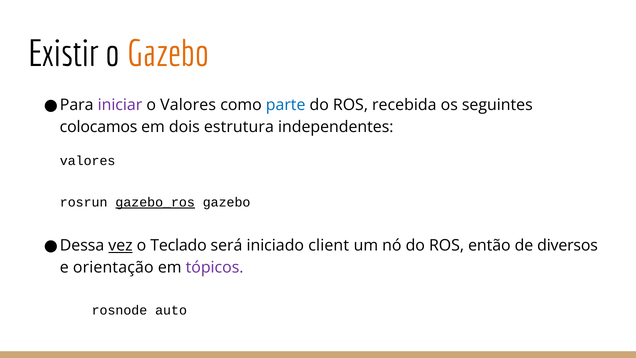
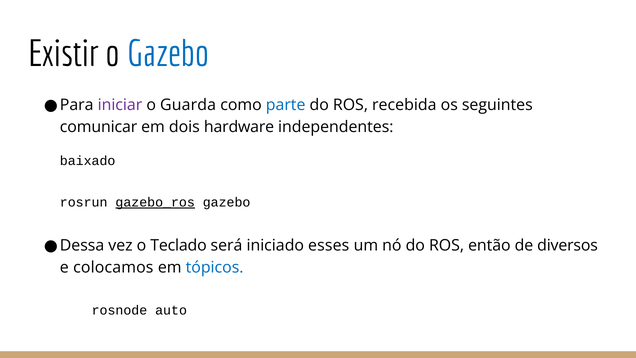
Gazebo at (168, 54) colour: orange -> blue
o Valores: Valores -> Guarda
colocamos: colocamos -> comunicar
estrutura: estrutura -> hardware
valores at (88, 161): valores -> baixado
vez underline: present -> none
client: client -> esses
orientação: orientação -> colocamos
tópicos colour: purple -> blue
